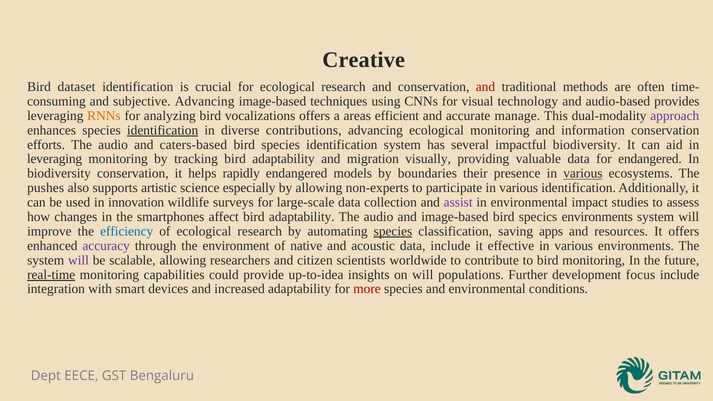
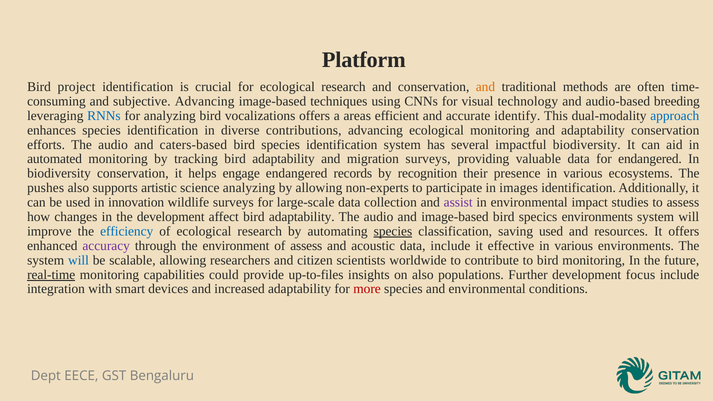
Creative: Creative -> Platform
dataset: dataset -> project
and at (485, 87) colour: red -> orange
provides: provides -> breeding
RNNs colour: orange -> blue
manage: manage -> identify
approach colour: purple -> blue
identification at (163, 130) underline: present -> none
and information: information -> adaptability
leveraging at (55, 159): leveraging -> automated
migration visually: visually -> surveys
rapidly: rapidly -> engage
models: models -> records
boundaries: boundaries -> recognition
various at (583, 174) underline: present -> none
science especially: especially -> analyzing
participate in various: various -> images
the smartphones: smartphones -> development
saving apps: apps -> used
of native: native -> assess
will at (78, 260) colour: purple -> blue
up-to-idea: up-to-idea -> up-to-files
on will: will -> also
